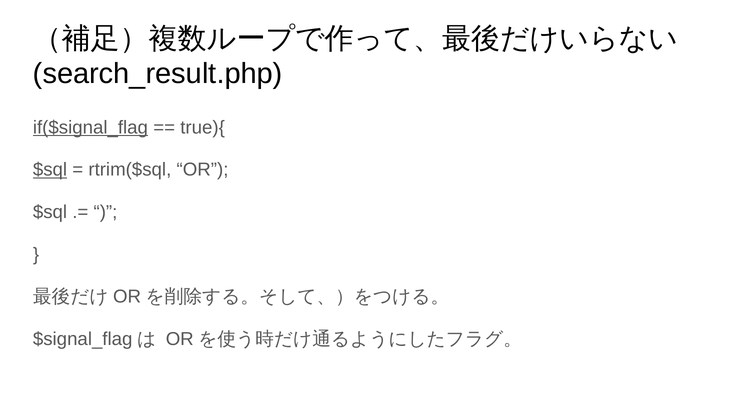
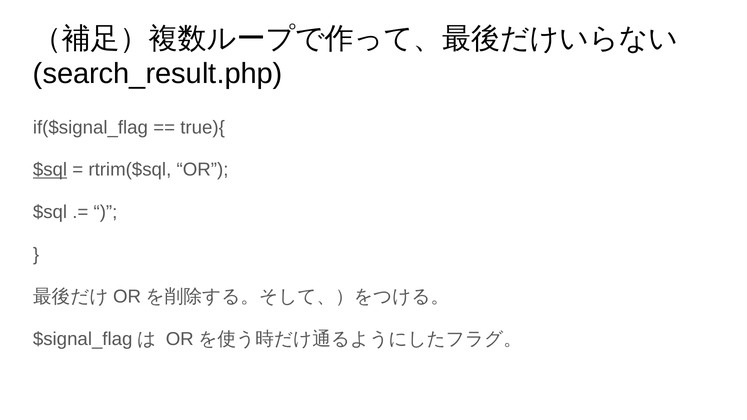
if($signal_flag underline: present -> none
